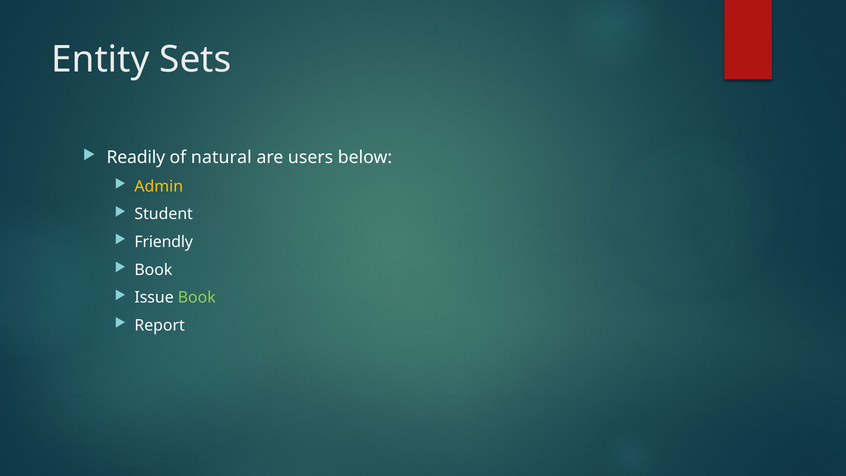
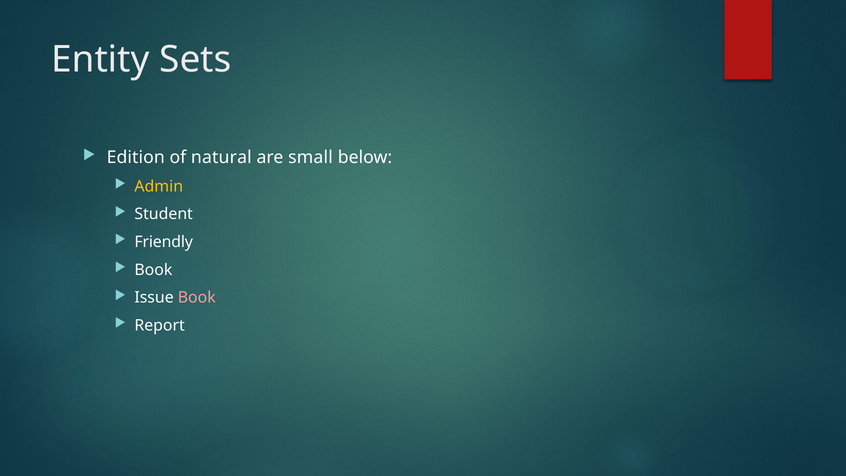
Readily: Readily -> Edition
users: users -> small
Book at (197, 298) colour: light green -> pink
